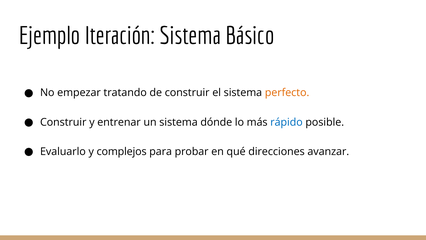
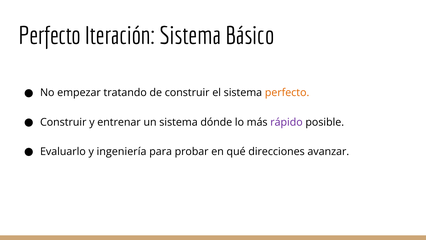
Ejemplo at (50, 36): Ejemplo -> Perfecto
rápido colour: blue -> purple
complejos: complejos -> ingeniería
